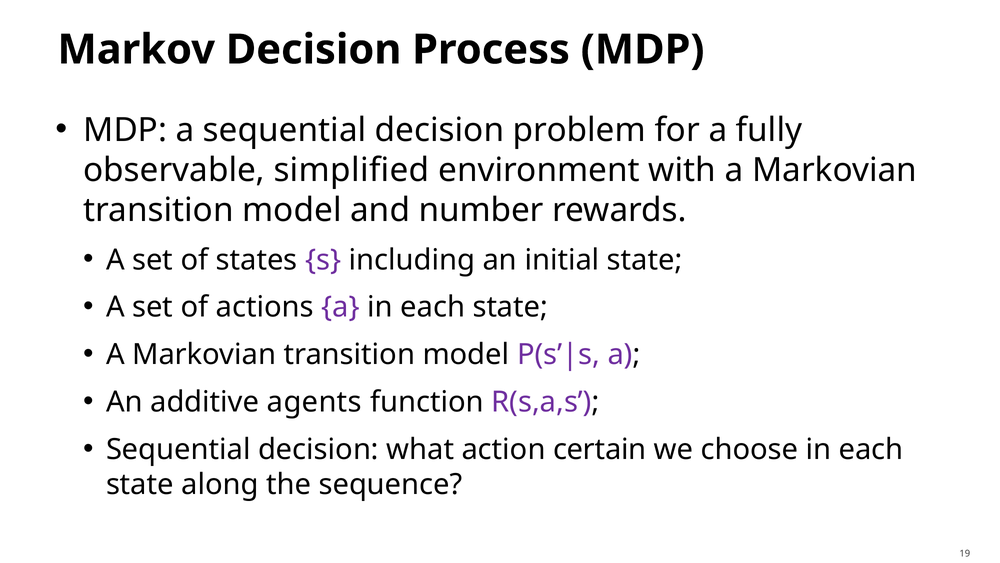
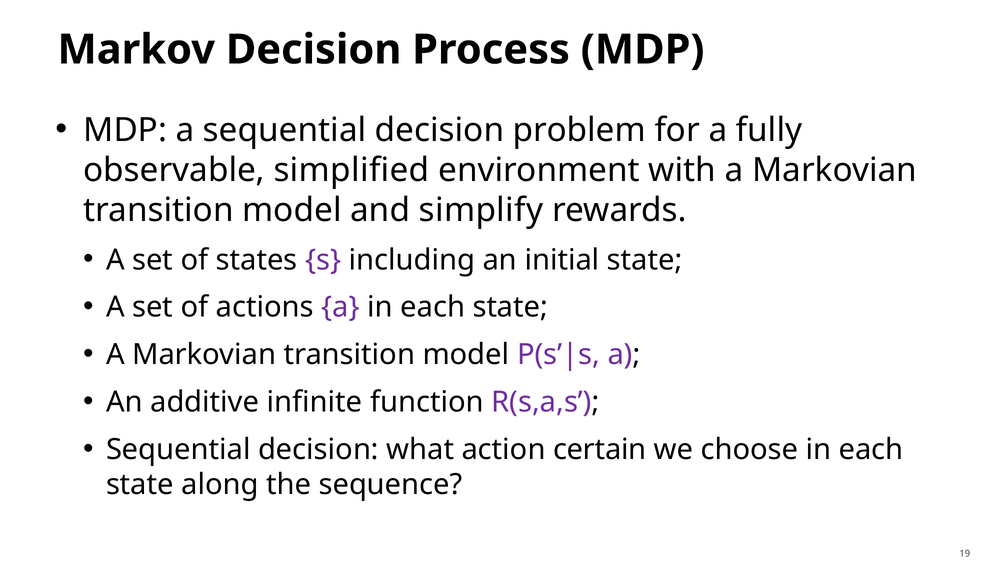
number: number -> simplify
agents: agents -> infinite
